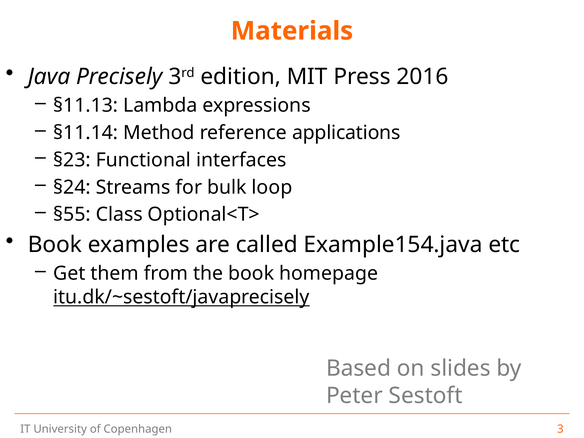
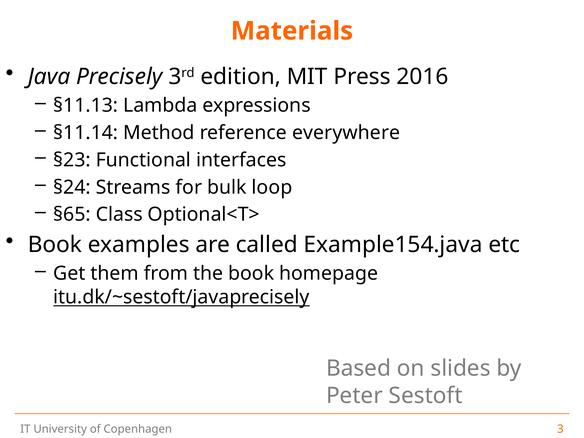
applications: applications -> everywhere
§55: §55 -> §65
